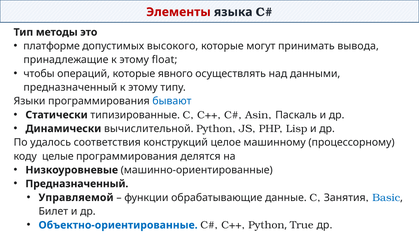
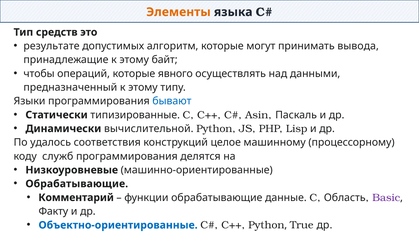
Элементы colour: red -> orange
методы: методы -> средств
платформе: платформе -> результате
высокого: высокого -> алгоритм
float: float -> байт
целые: целые -> служб
Предназначенный at (77, 184): Предназначенный -> Обрабатывающие
Управляемой: Управляемой -> Комментарий
Занятия: Занятия -> Область
Basic colour: blue -> purple
Билет: Билет -> Факту
